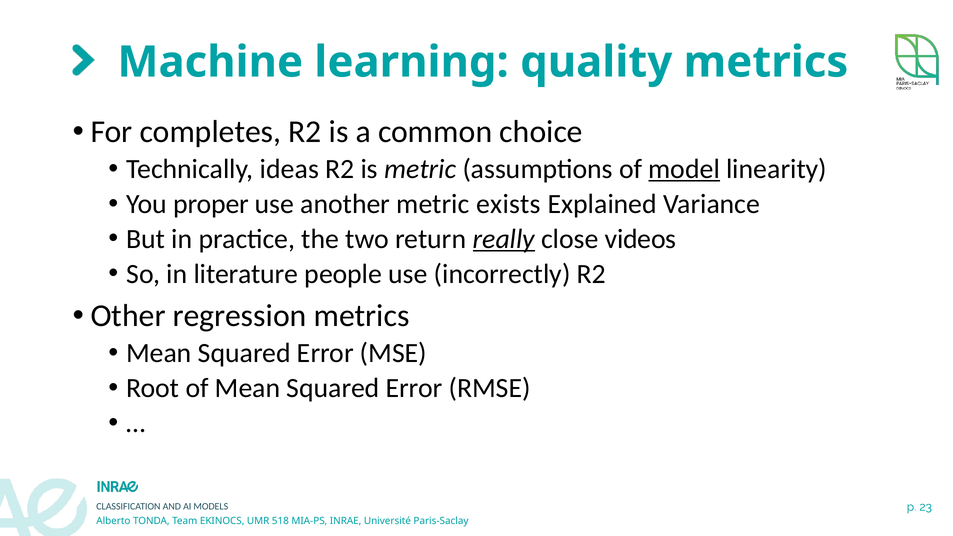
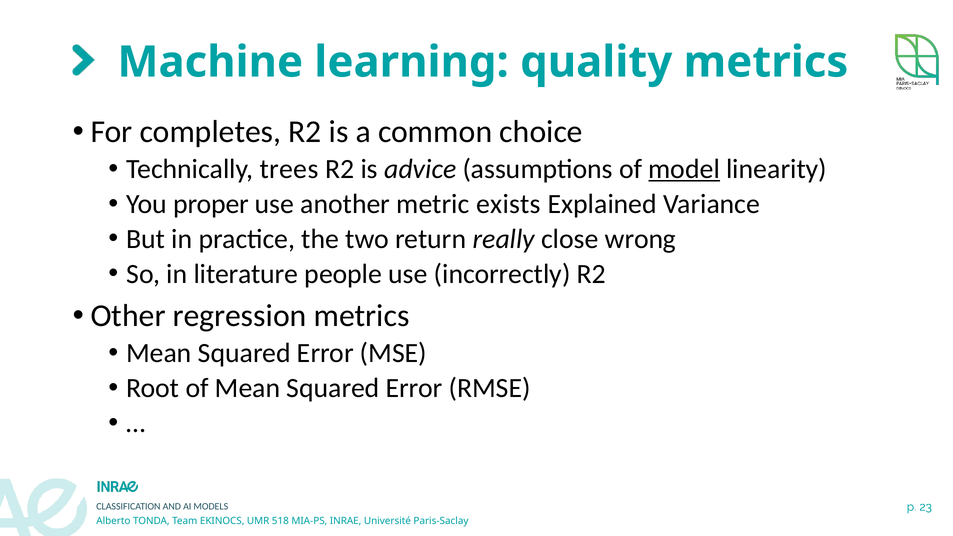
ideas: ideas -> trees
is metric: metric -> advice
really underline: present -> none
videos: videos -> wrong
